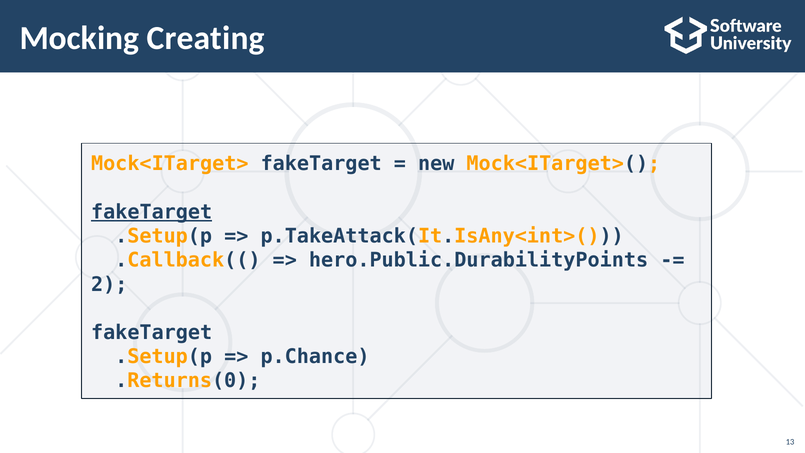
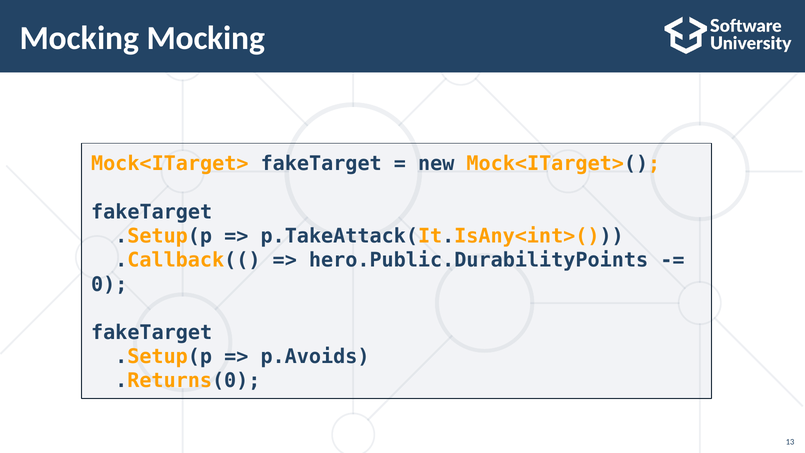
Mocking Creating: Creating -> Mocking
fakeTarget at (152, 212) underline: present -> none
2: 2 -> 0
p.Chance: p.Chance -> p.Avoids
